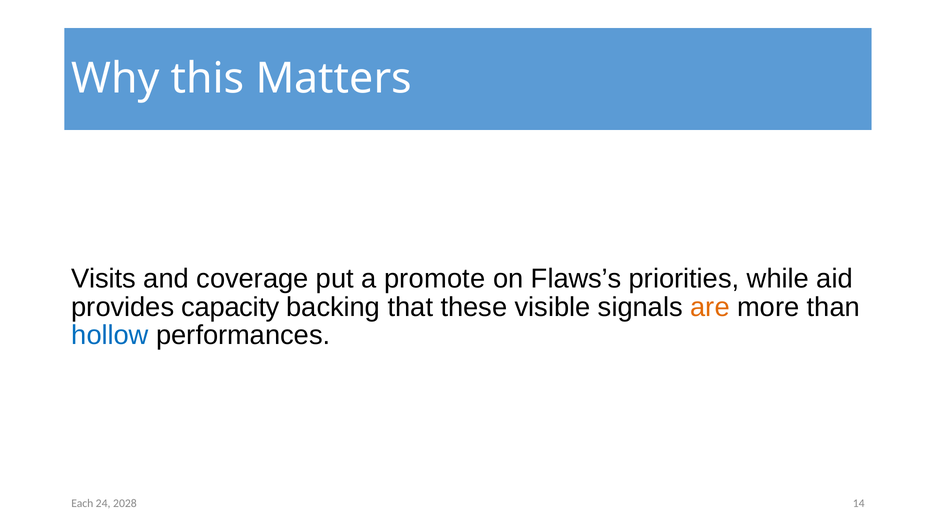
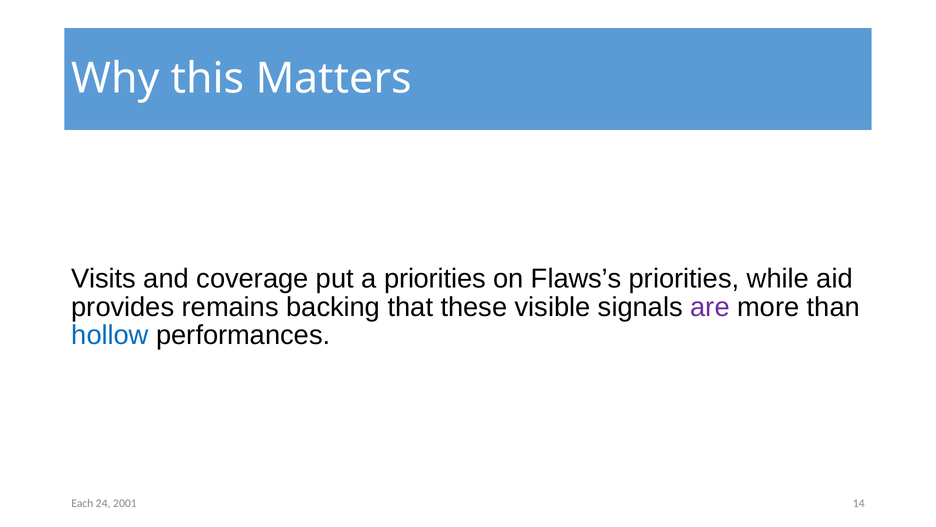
a promote: promote -> priorities
capacity: capacity -> remains
are colour: orange -> purple
2028: 2028 -> 2001
